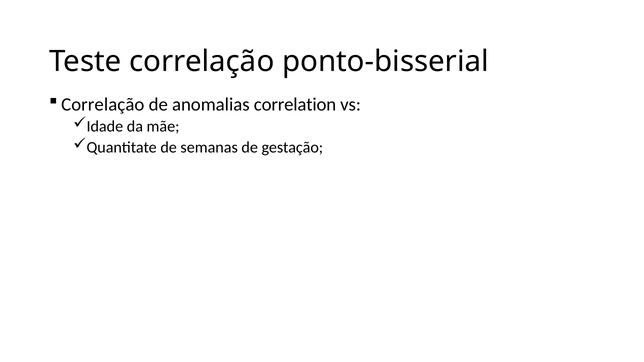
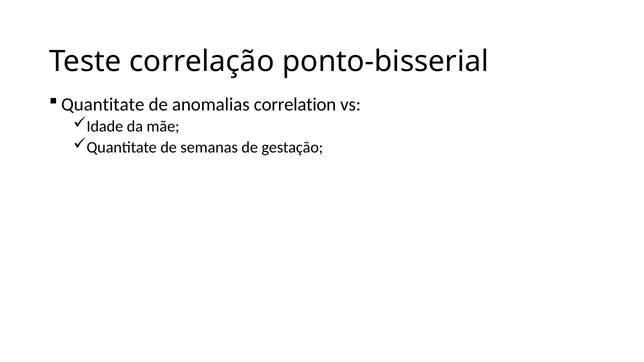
Correlação at (103, 104): Correlação -> Quantitate
